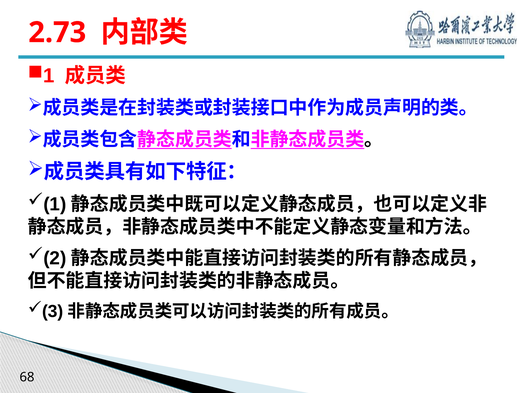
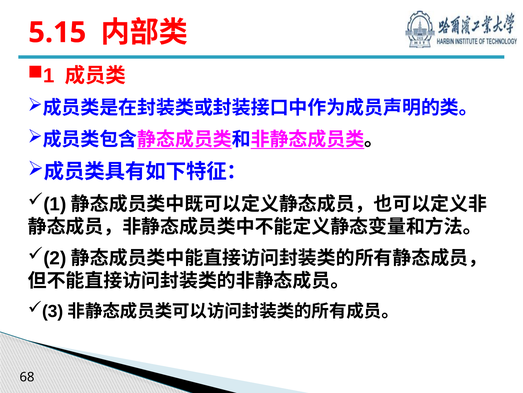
2.73: 2.73 -> 5.15
